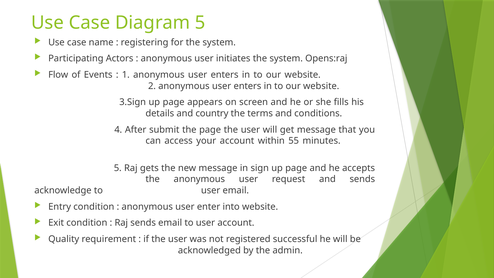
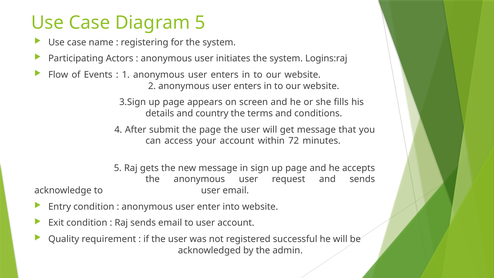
Opens:raj: Opens:raj -> Logins:raj
55: 55 -> 72
